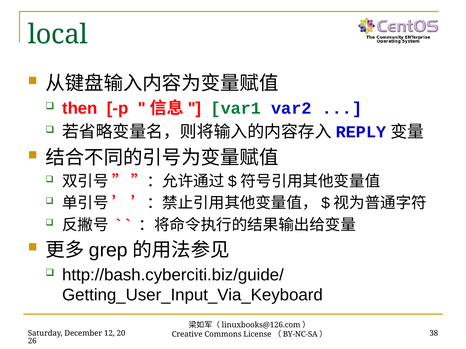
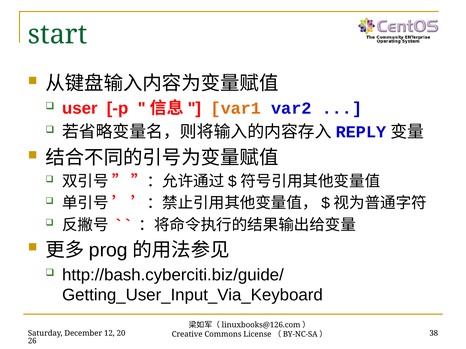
local: local -> start
then: then -> user
var1 colour: green -> orange
grep: grep -> prog
